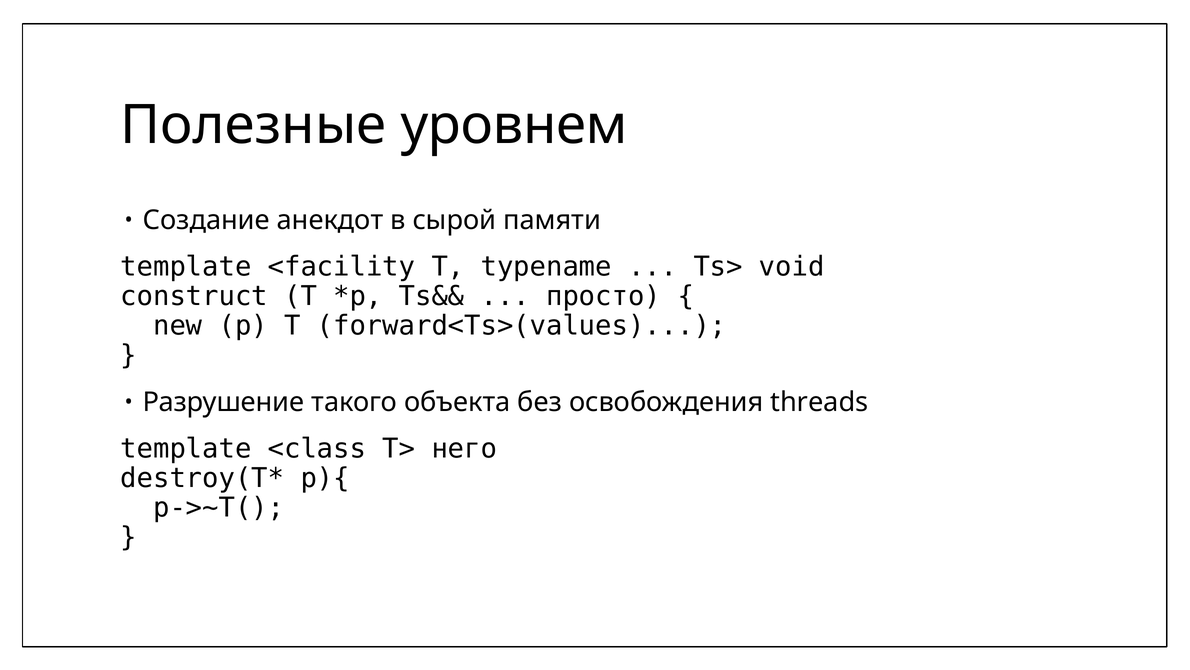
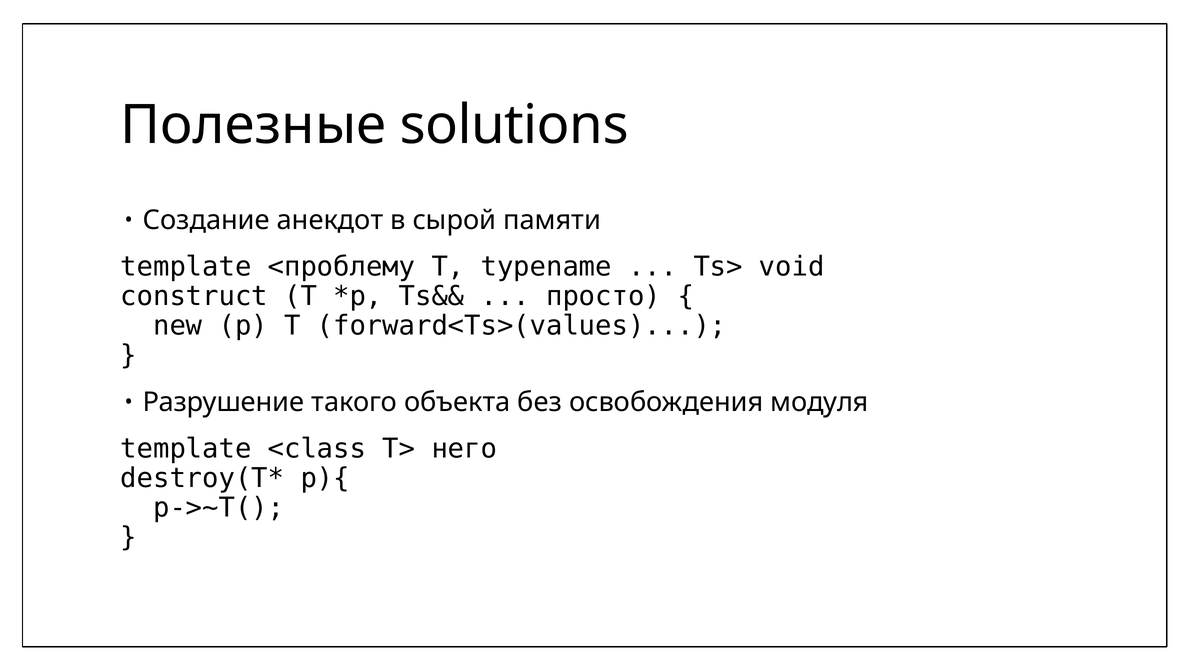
уровнем: уровнем -> solutions
<facility: <facility -> <проблему
threads: threads -> модуля
